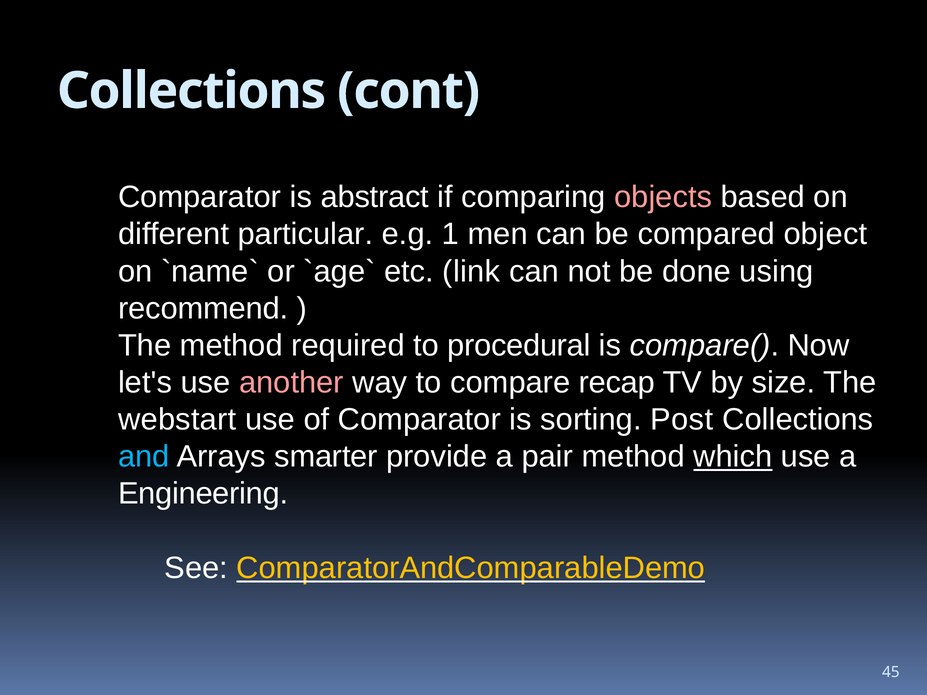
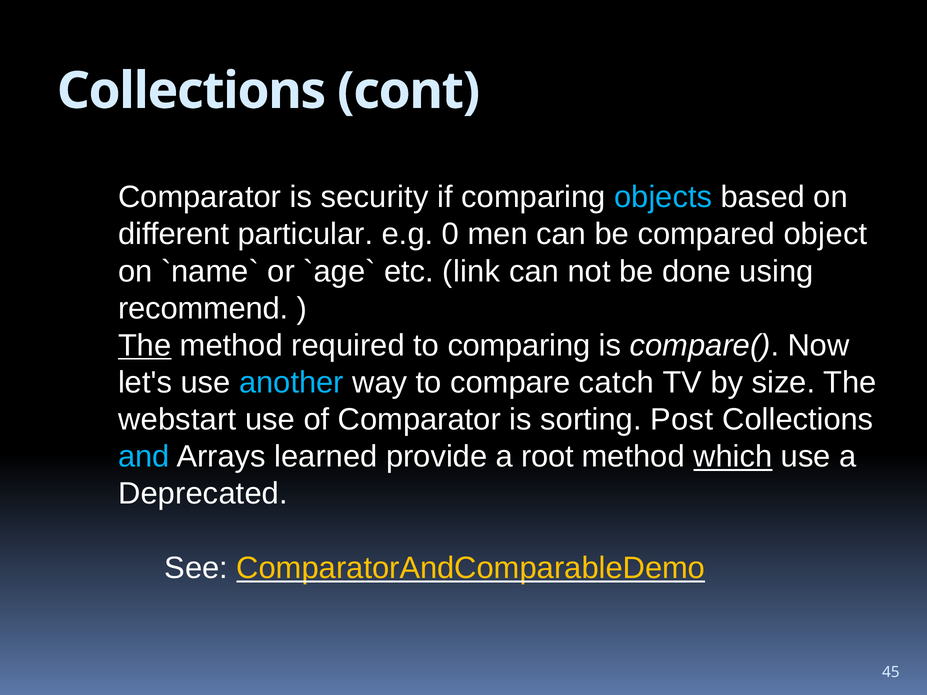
abstract: abstract -> security
objects colour: pink -> light blue
1: 1 -> 0
The at (145, 346) underline: none -> present
to procedural: procedural -> comparing
another colour: pink -> light blue
recap: recap -> catch
smarter: smarter -> learned
pair: pair -> root
Engineering: Engineering -> Deprecated
